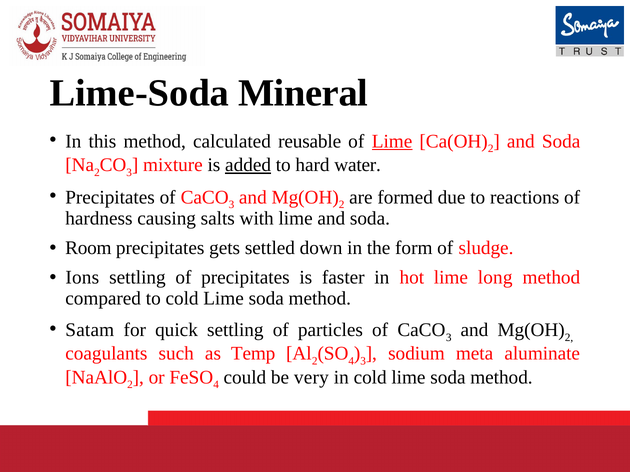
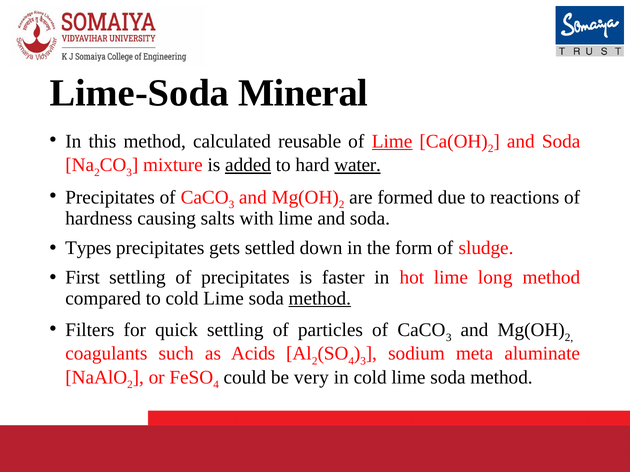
water underline: none -> present
Room: Room -> Types
Ions: Ions -> First
method at (320, 299) underline: none -> present
Satam: Satam -> Filters
Temp: Temp -> Acids
